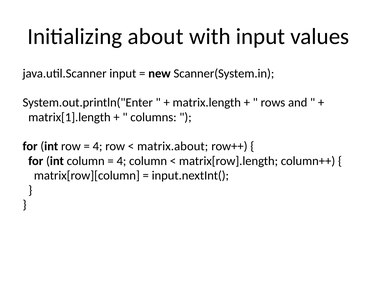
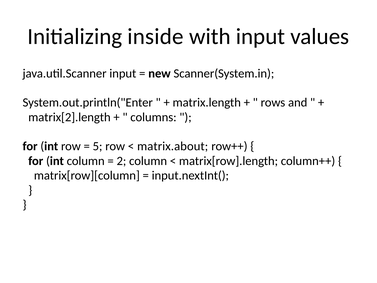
about: about -> inside
matrix[1].length: matrix[1].length -> matrix[2].length
4 at (98, 146): 4 -> 5
4 at (121, 161): 4 -> 2
